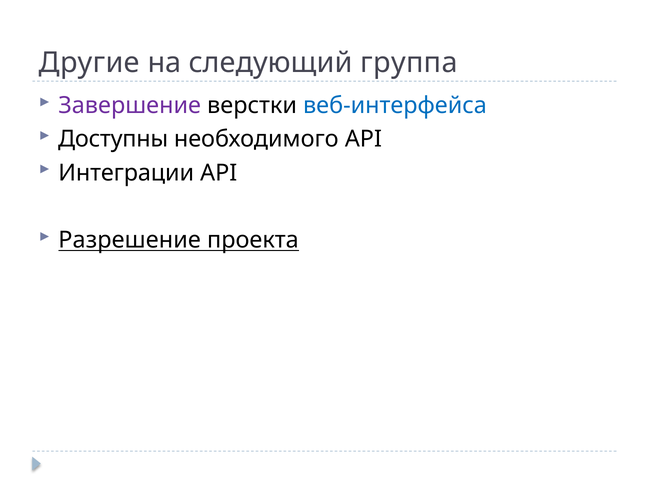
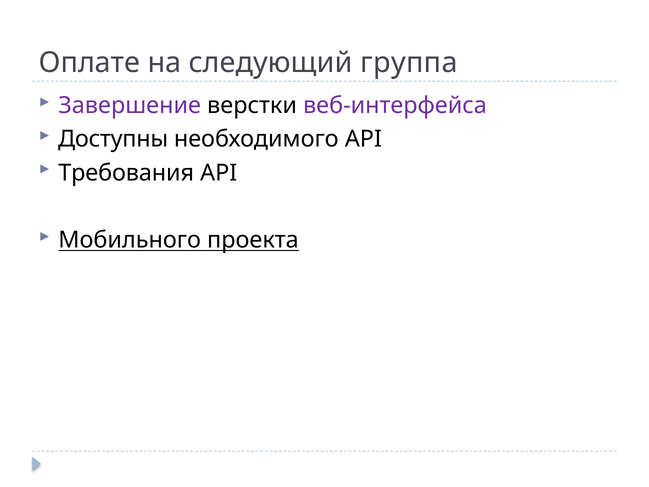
Другие: Другие -> Оплате
веб-интерфейса colour: blue -> purple
Интеграции: Интеграции -> Требования
Разрешение: Разрешение -> Мобильного
